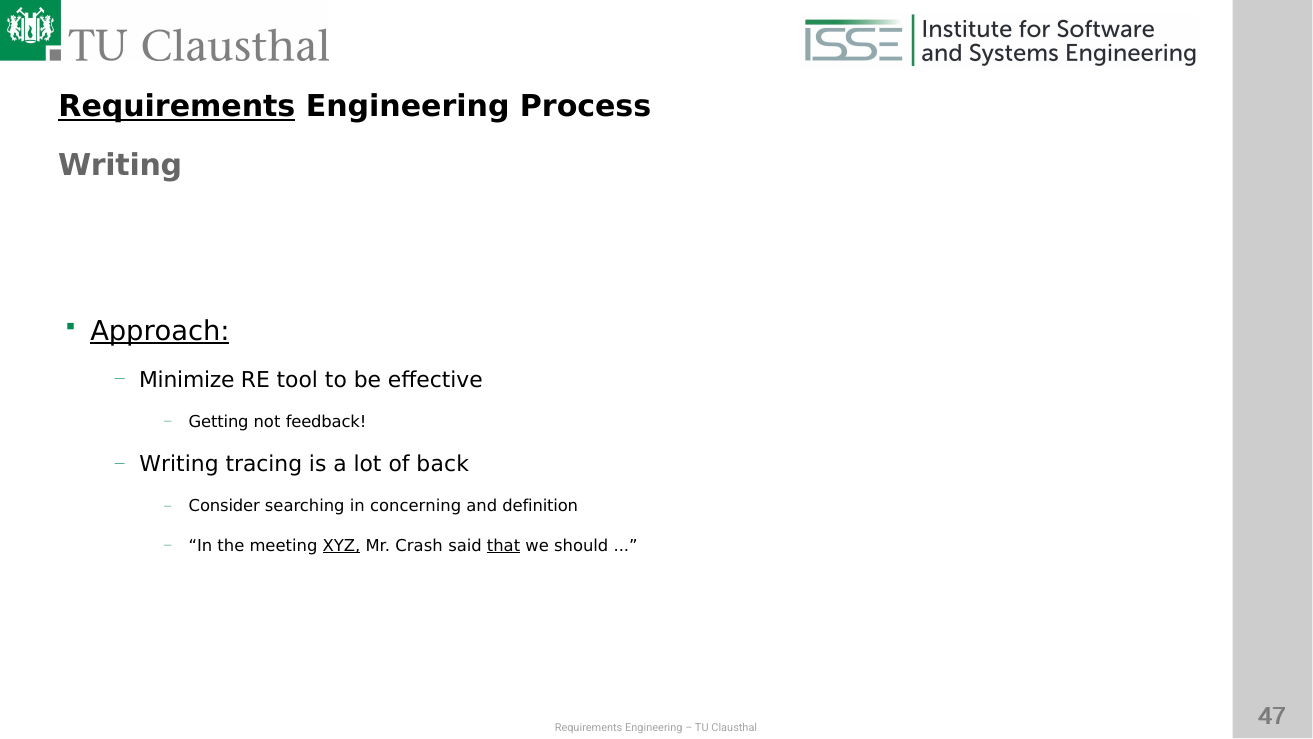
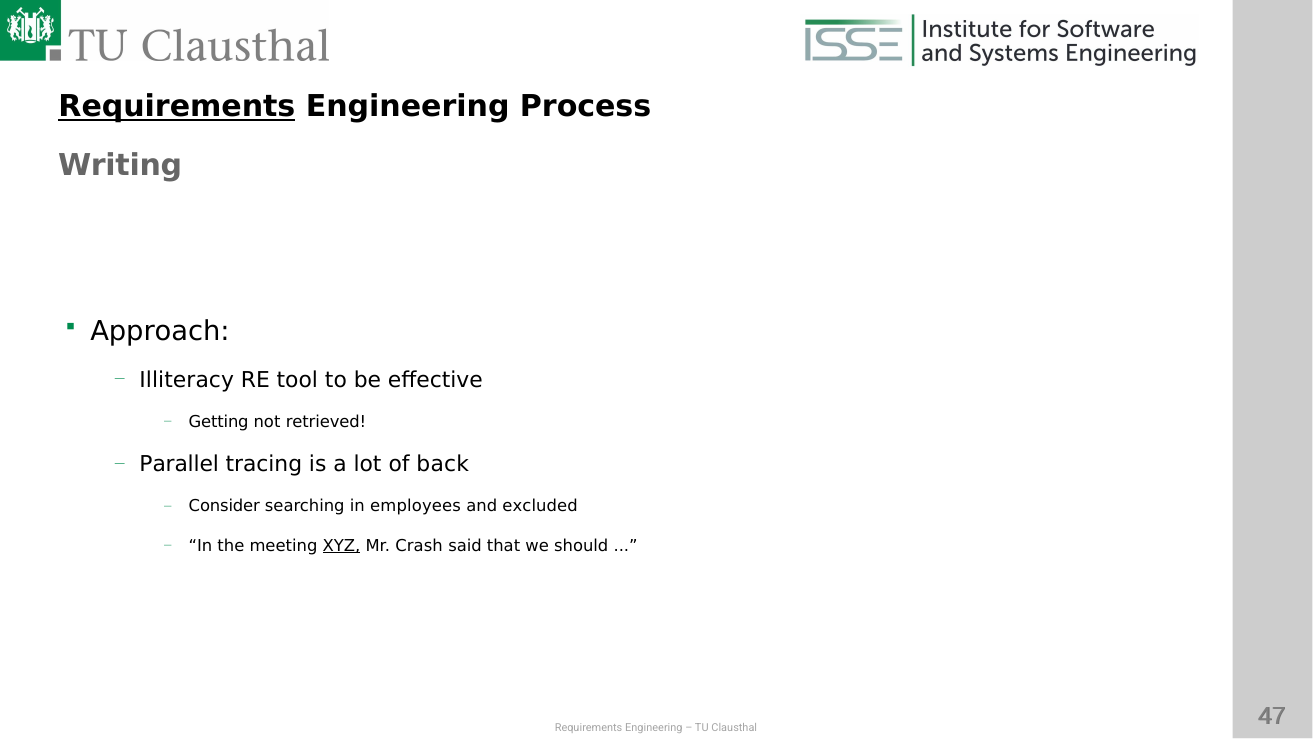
Approach underline: present -> none
Minimize: Minimize -> Illiteracy
feedback: feedback -> retrieved
Writing at (179, 464): Writing -> Parallel
concerning: concerning -> employees
definition: definition -> excluded
that underline: present -> none
